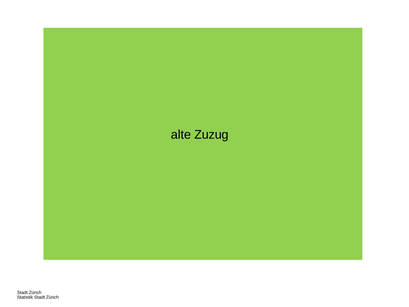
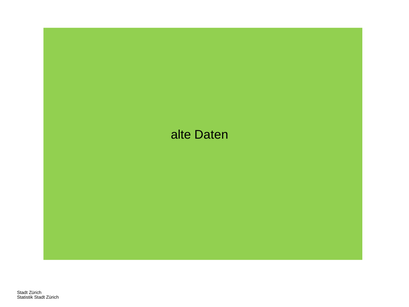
Zuzug: Zuzug -> Daten
